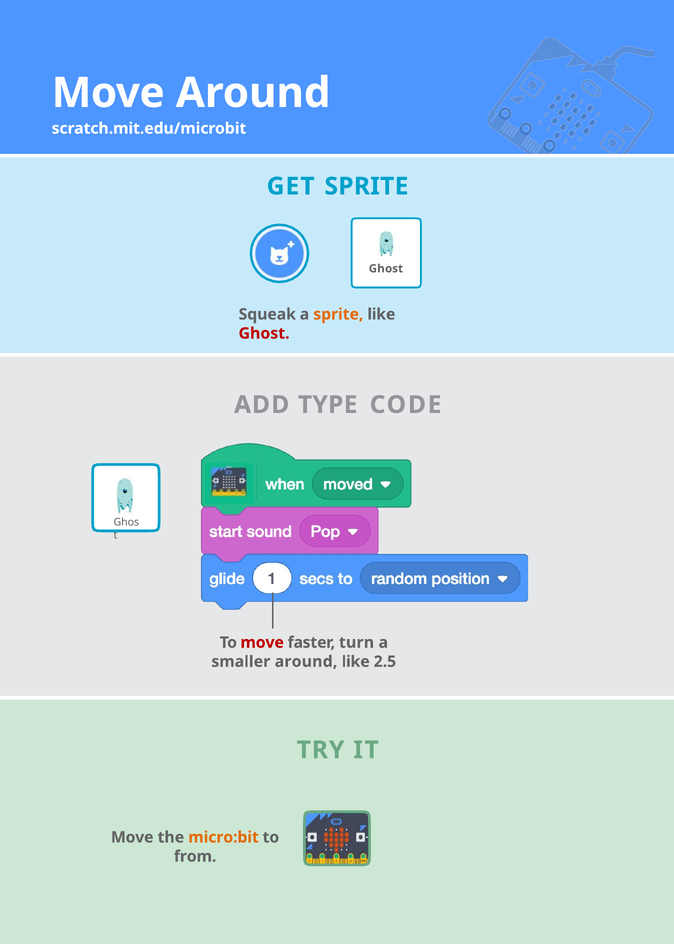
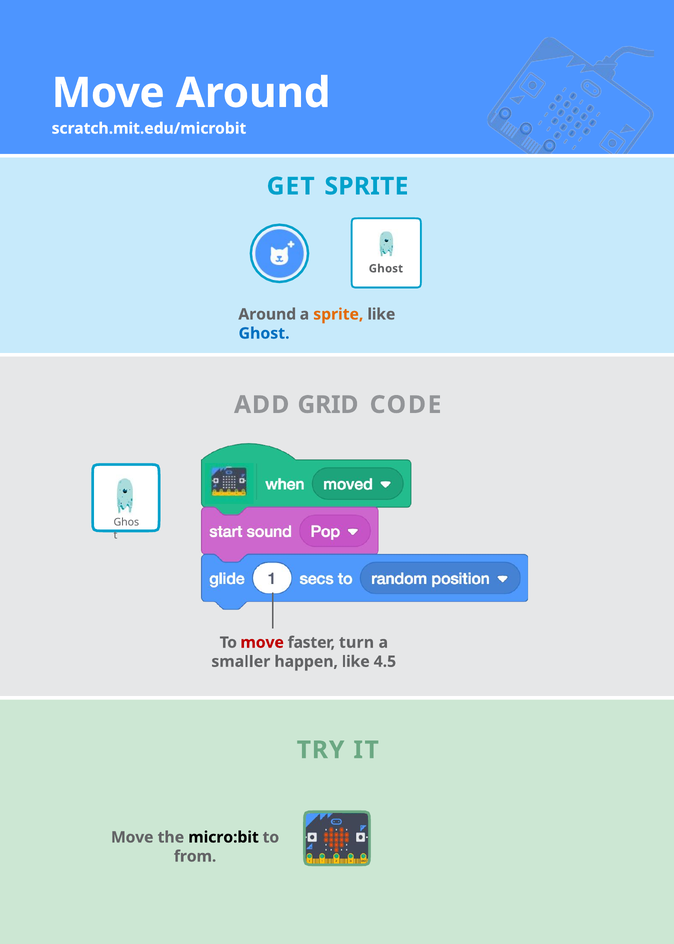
Squeak at (267, 314): Squeak -> Around
Ghost at (264, 333) colour: red -> blue
TYPE: TYPE -> GRID
smaller around: around -> happen
2.5: 2.5 -> 4.5
micro:bit colour: orange -> black
